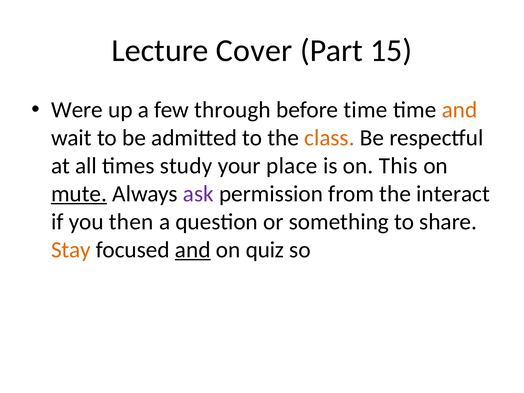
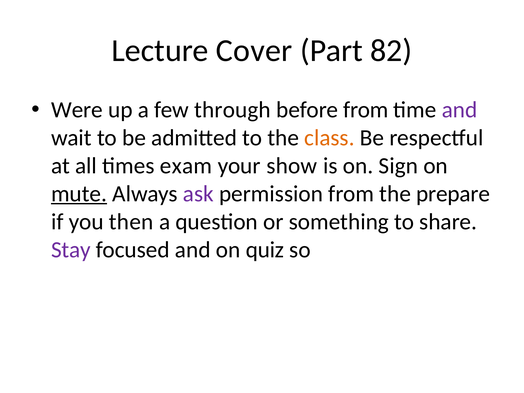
15: 15 -> 82
before time: time -> from
and at (459, 110) colour: orange -> purple
study: study -> exam
place: place -> show
This: This -> Sign
interact: interact -> prepare
Stay colour: orange -> purple
and at (193, 250) underline: present -> none
